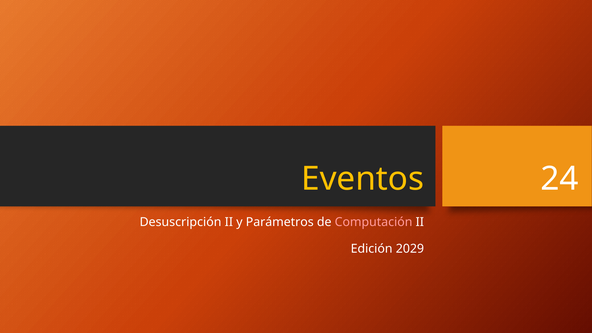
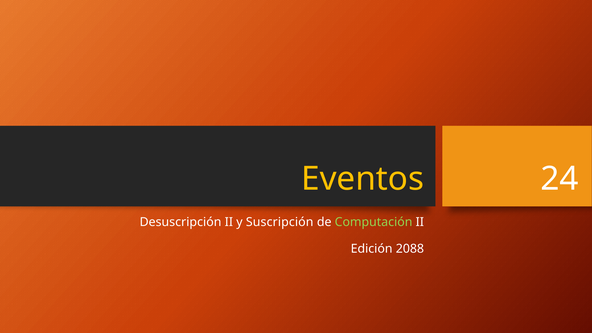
Parámetros: Parámetros -> Suscripción
Computación colour: pink -> light green
2029: 2029 -> 2088
